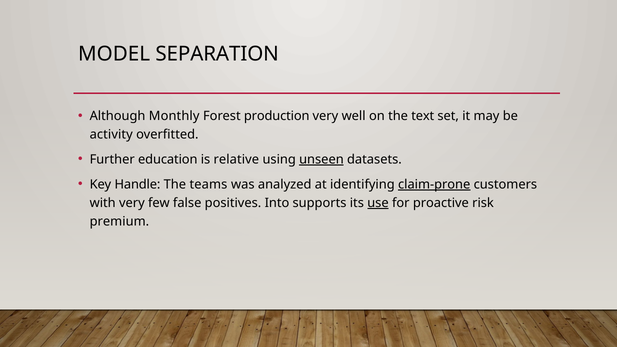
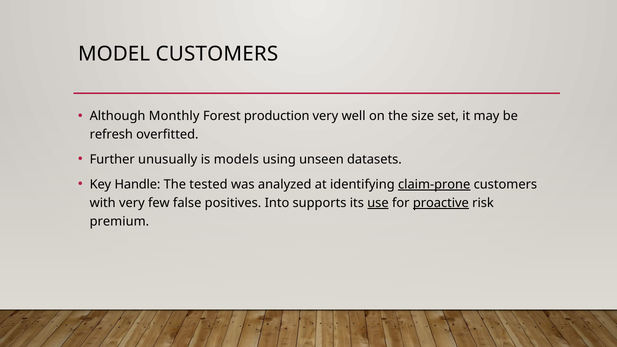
MODEL SEPARATION: SEPARATION -> CUSTOMERS
text: text -> size
activity: activity -> refresh
education: education -> unusually
relative: relative -> models
unseen underline: present -> none
teams: teams -> tested
proactive underline: none -> present
